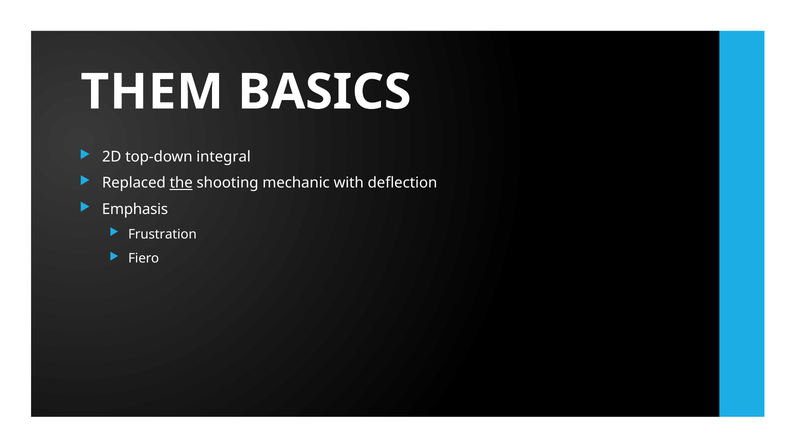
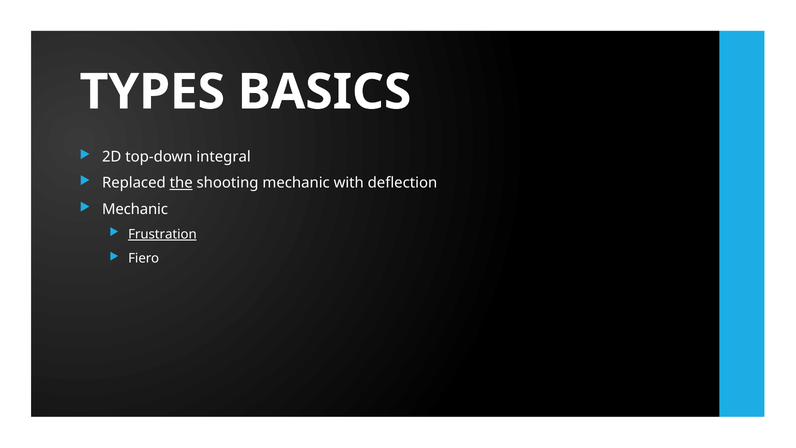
THEM: THEM -> TYPES
Emphasis at (135, 209): Emphasis -> Mechanic
Frustration underline: none -> present
